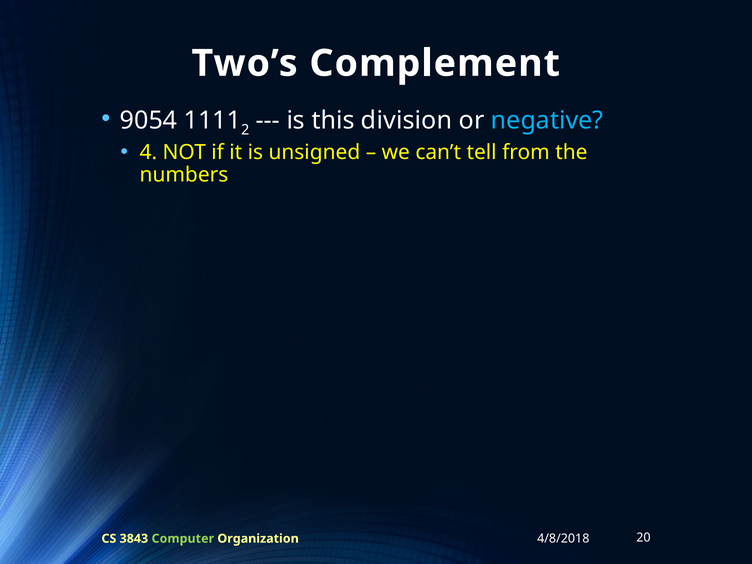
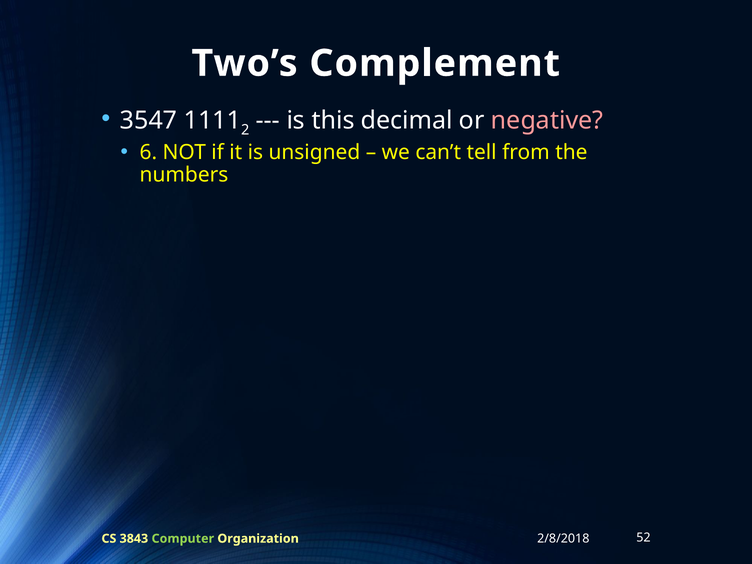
9054: 9054 -> 3547
division: division -> decimal
negative colour: light blue -> pink
4: 4 -> 6
4/8/2018: 4/8/2018 -> 2/8/2018
20: 20 -> 52
